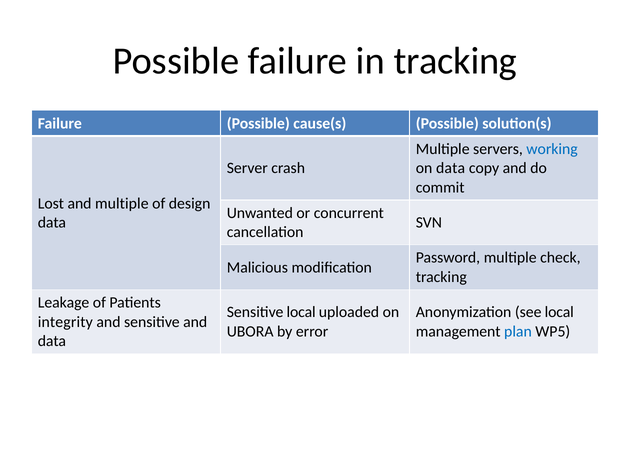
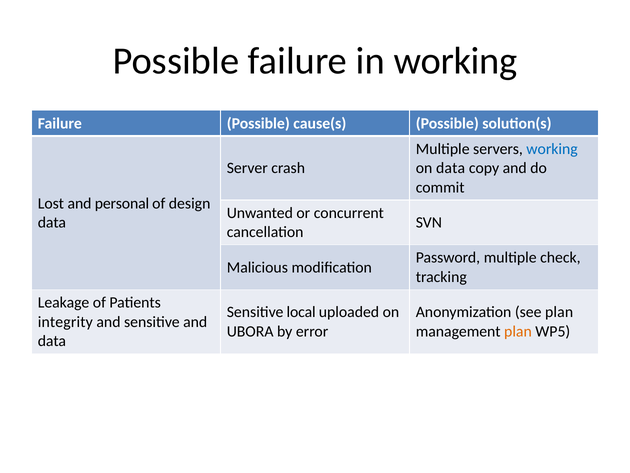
in tracking: tracking -> working
and multiple: multiple -> personal
see local: local -> plan
plan at (518, 331) colour: blue -> orange
